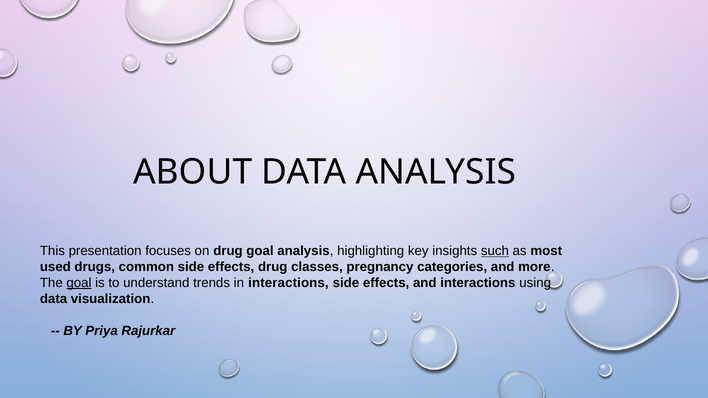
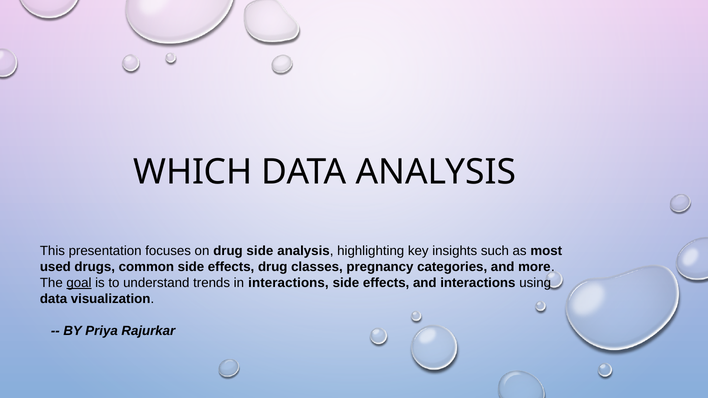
ABOUT: ABOUT -> WHICH
drug goal: goal -> side
such underline: present -> none
